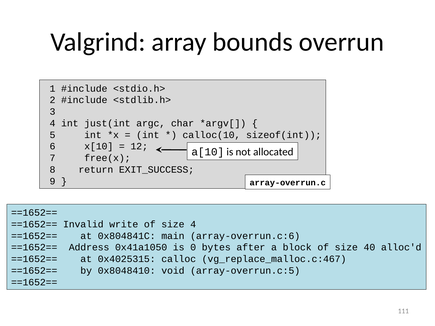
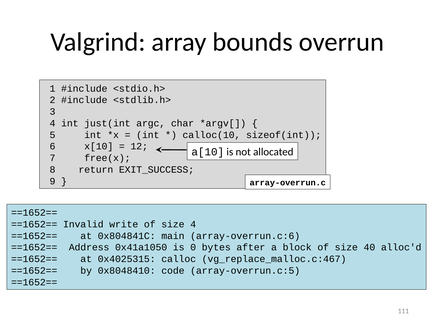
void: void -> code
